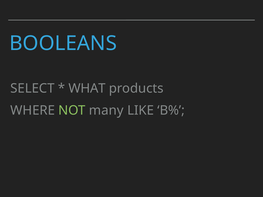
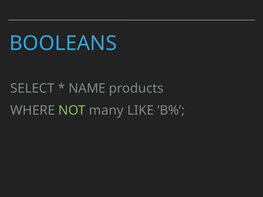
WHAT: WHAT -> NAME
